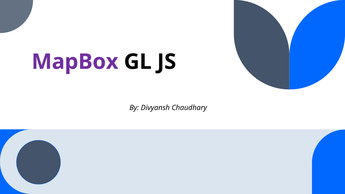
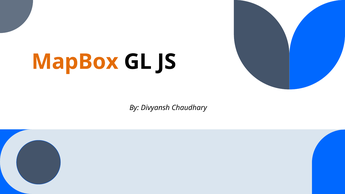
MapBox colour: purple -> orange
